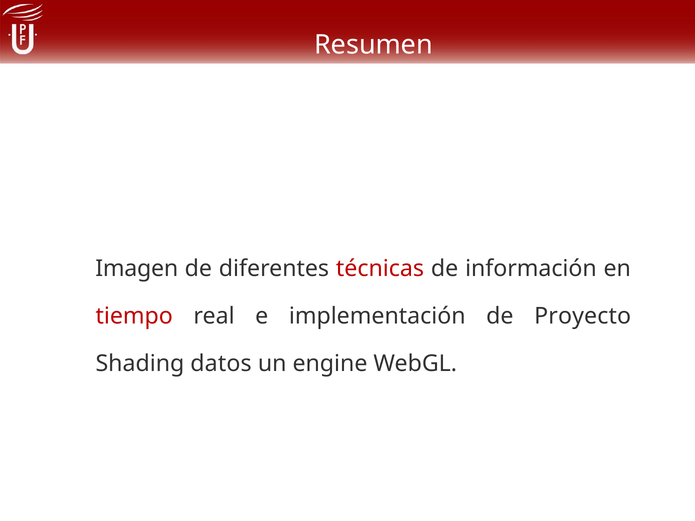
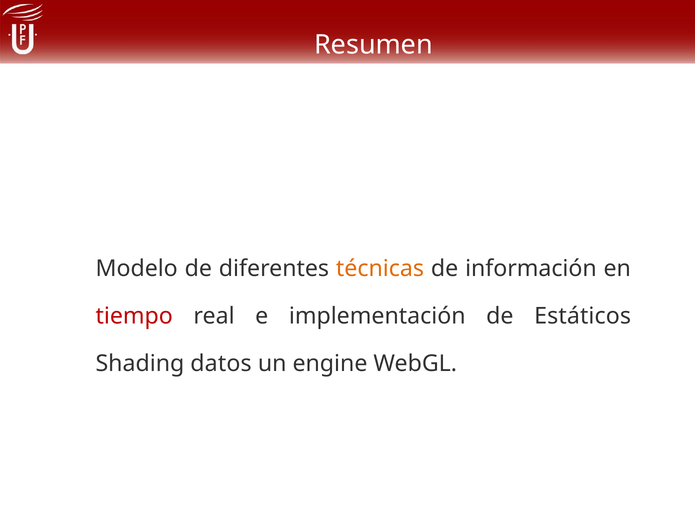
Imagen: Imagen -> Modelo
técnicas colour: red -> orange
Proyecto: Proyecto -> Estáticos
